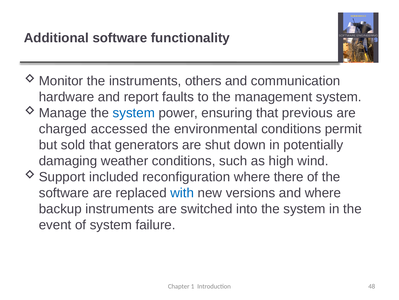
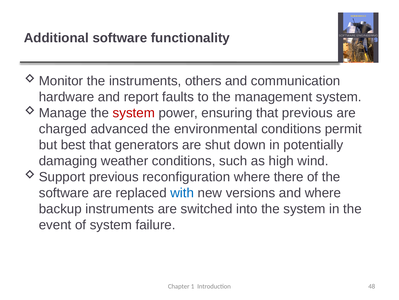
system at (134, 113) colour: blue -> red
accessed: accessed -> advanced
sold: sold -> best
included at (114, 176): included -> previous
